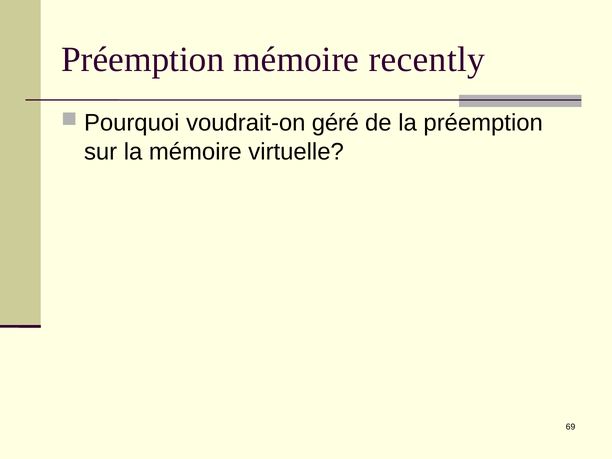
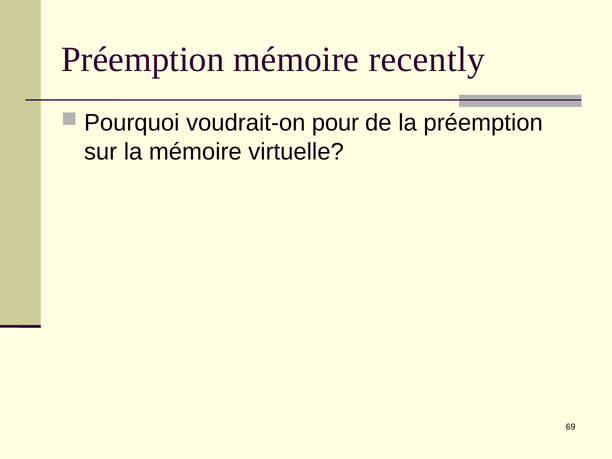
géré: géré -> pour
